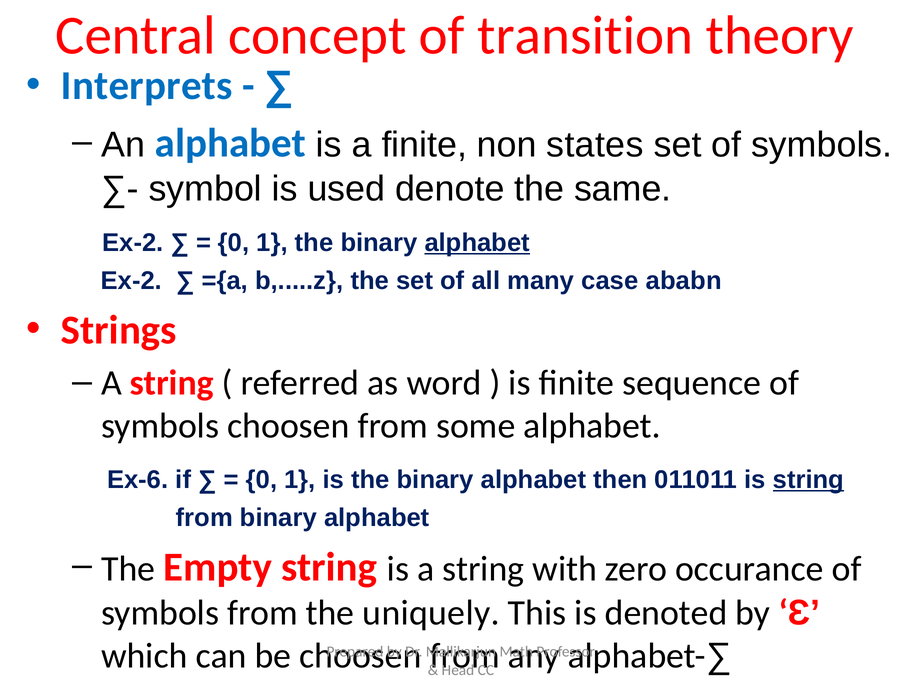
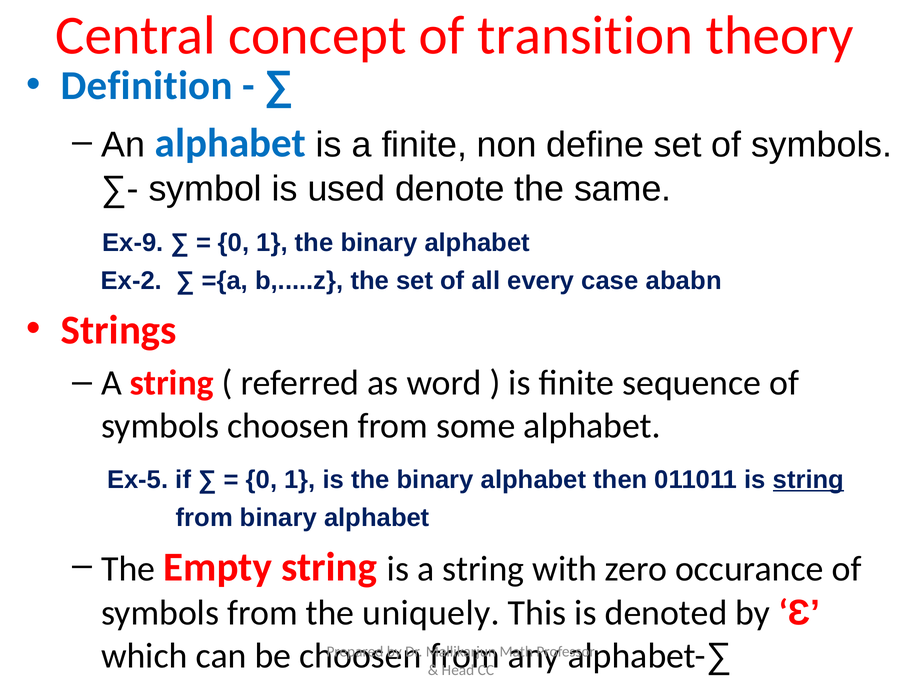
Interprets: Interprets -> Definition
states: states -> define
Ex-2 at (133, 243): Ex-2 -> Ex-9
alphabet at (477, 243) underline: present -> none
many: many -> every
Ex-6: Ex-6 -> Ex-5
